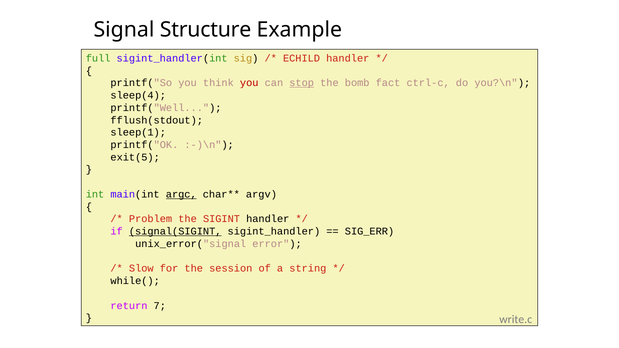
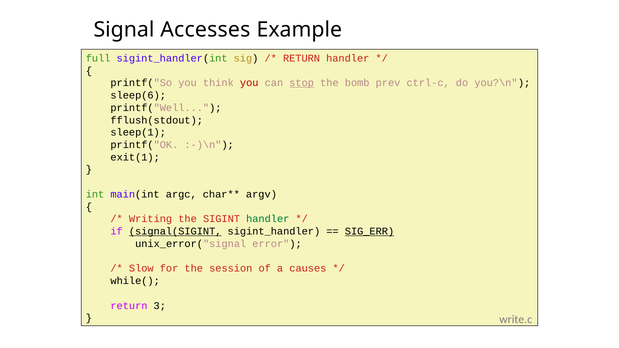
Structure: Structure -> Accesses
ECHILD at (302, 58): ECHILD -> RETURN
fact: fact -> prev
sleep(4: sleep(4 -> sleep(6
exit(5: exit(5 -> exit(1
argc underline: present -> none
Problem: Problem -> Writing
handler at (268, 219) colour: black -> green
SIG_ERR underline: none -> present
string: string -> causes
7: 7 -> 3
